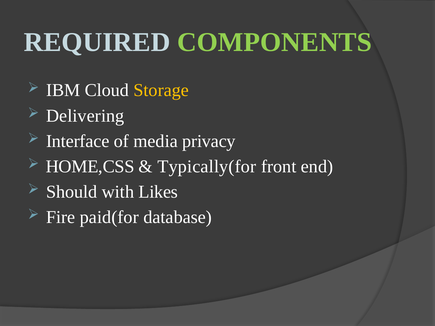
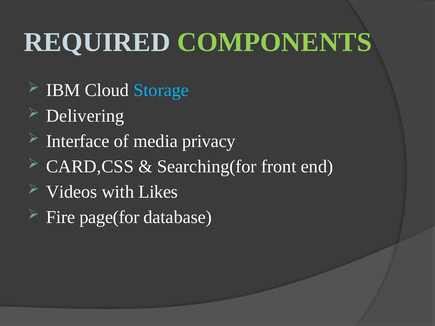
Storage colour: yellow -> light blue
HOME,CSS: HOME,CSS -> CARD,CSS
Typically(for: Typically(for -> Searching(for
Should: Should -> Videos
paid(for: paid(for -> page(for
